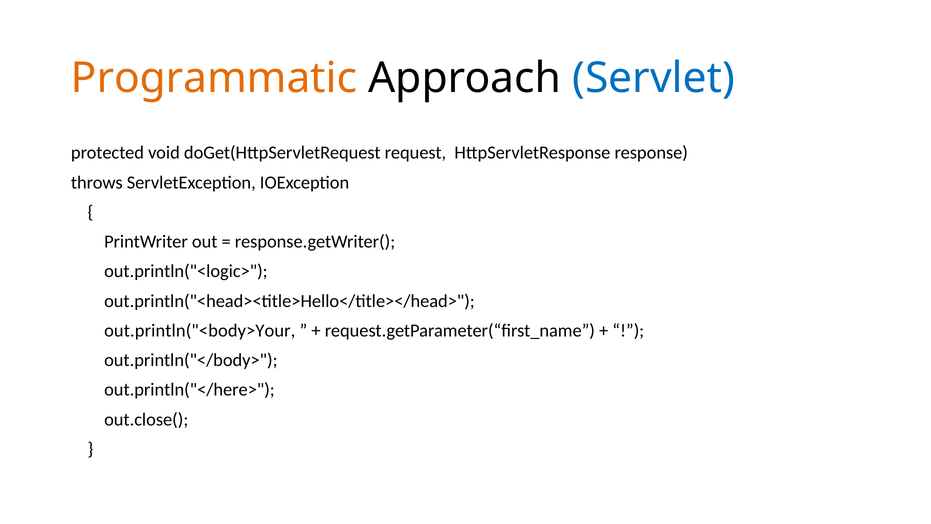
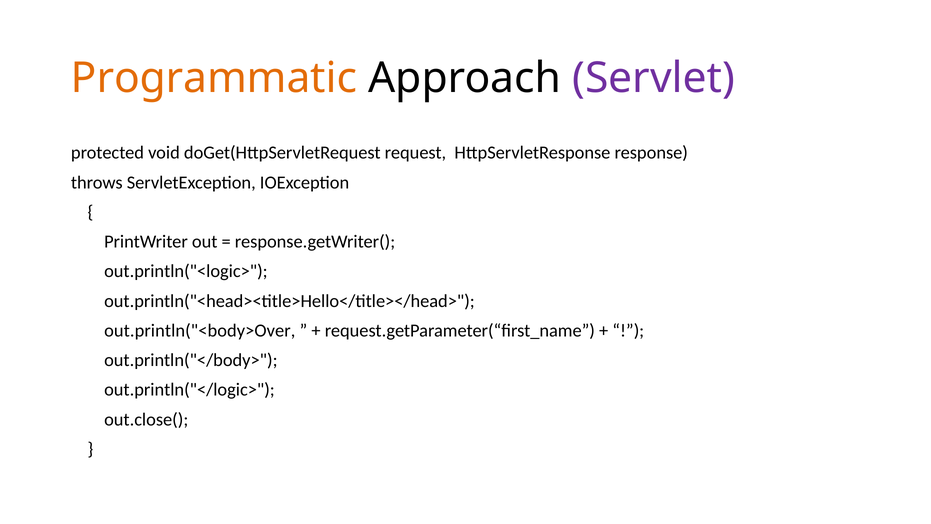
Servlet colour: blue -> purple
out.println("<body>Your: out.println("<body>Your -> out.println("<body>Over
out.println("</here>: out.println("</here> -> out.println("</logic>
